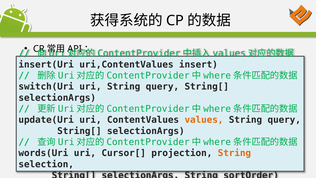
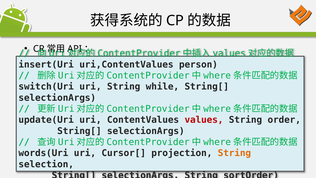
insert: insert -> person
uri String query: query -> while
values colour: orange -> red
query at (284, 120): query -> order
